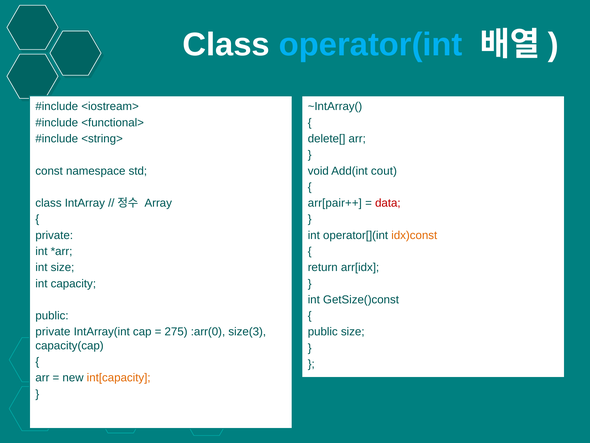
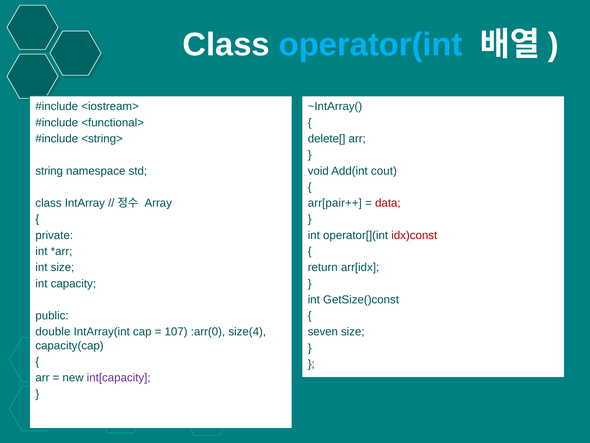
const: const -> string
idx)const colour: orange -> red
private at (53, 331): private -> double
275: 275 -> 107
size(3: size(3 -> size(4
public at (323, 331): public -> seven
int[capacity colour: orange -> purple
